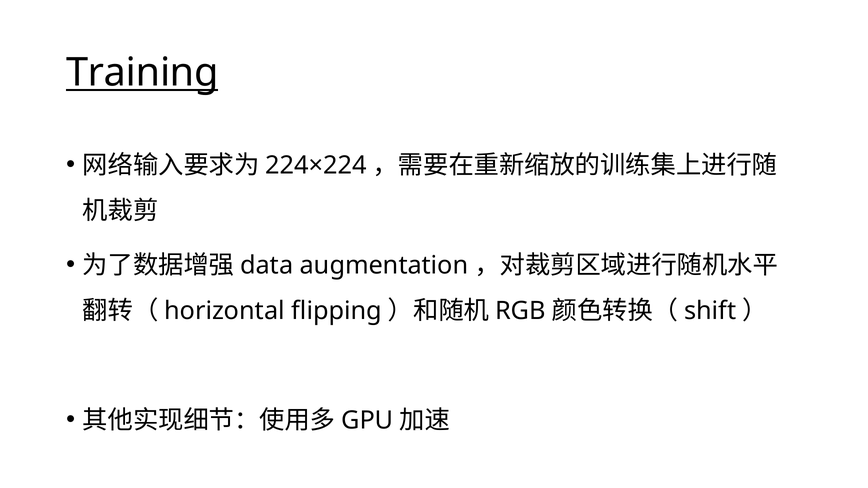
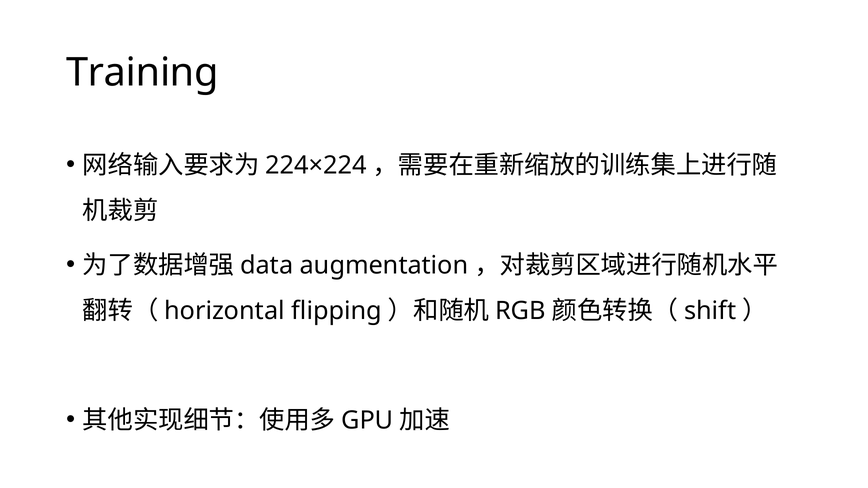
Training underline: present -> none
